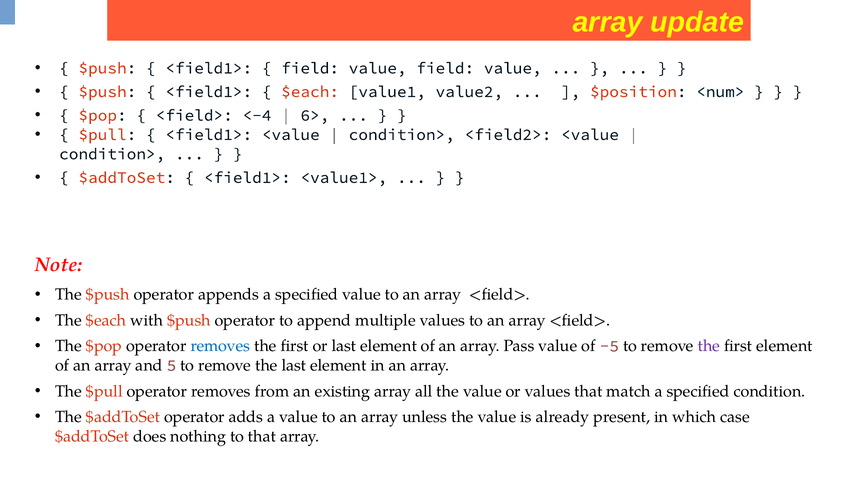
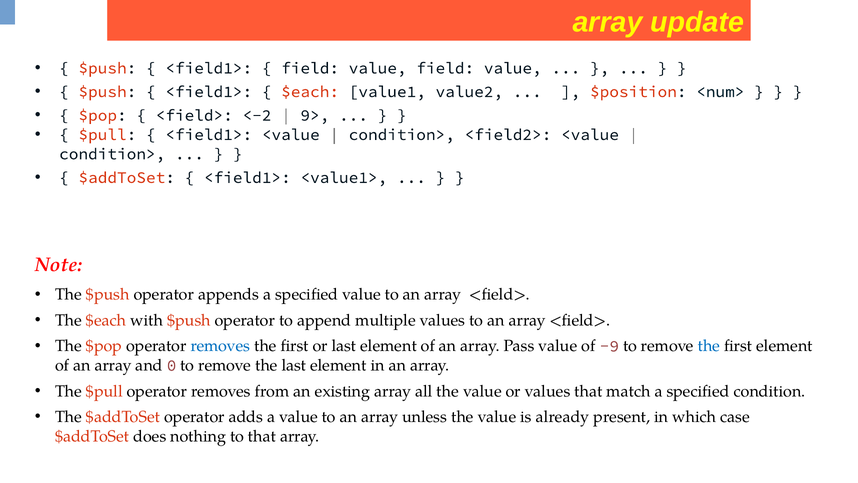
<-4: <-4 -> <-2
6>: 6> -> 9>
-5: -5 -> -9
the at (709, 346) colour: purple -> blue
5: 5 -> 0
